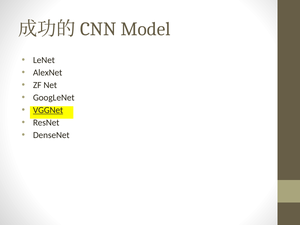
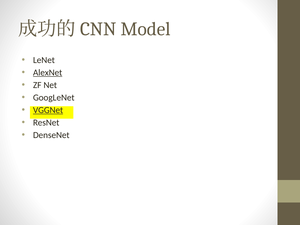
AlexNet underline: none -> present
